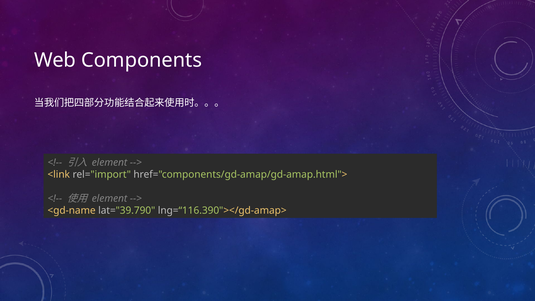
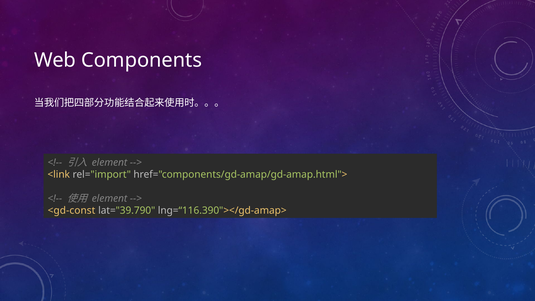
<gd-name: <gd-name -> <gd-const
